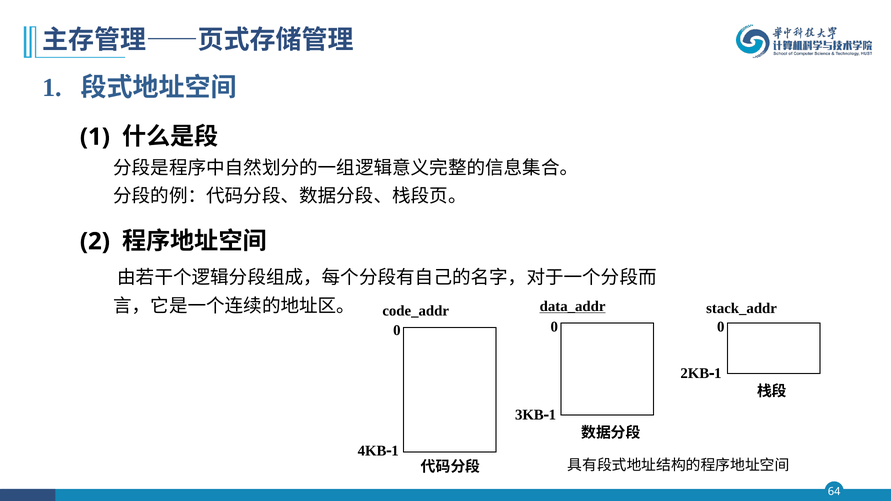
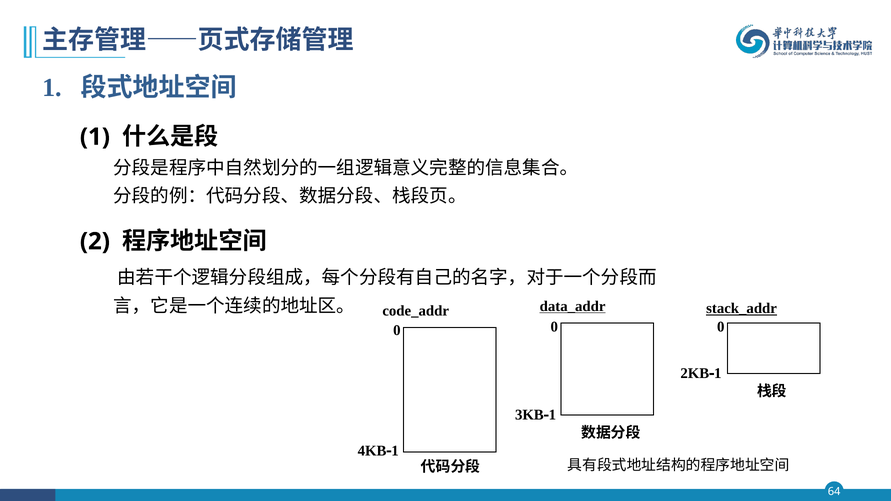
stack_addr underline: none -> present
